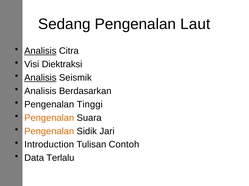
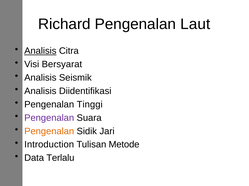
Sedang: Sedang -> Richard
Diektraksi: Diektraksi -> Bersyarat
Analisis at (40, 78) underline: present -> none
Berdasarkan: Berdasarkan -> Diidentifikasi
Pengenalan at (49, 118) colour: orange -> purple
Contoh: Contoh -> Metode
